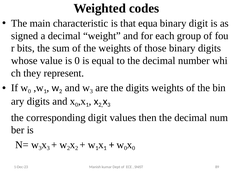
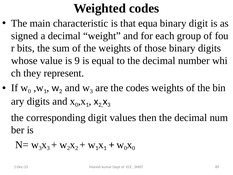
is 0: 0 -> 9
the digits: digits -> codes
